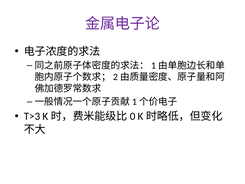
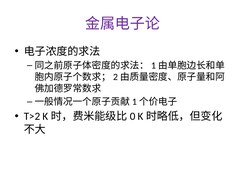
T>3: T>3 -> T>2
